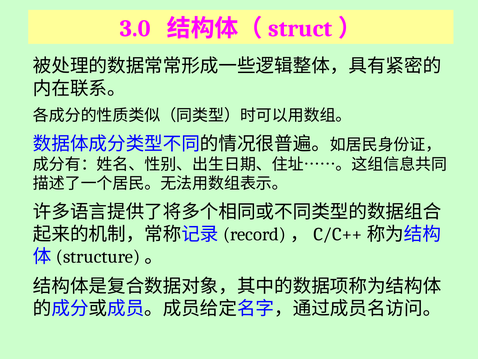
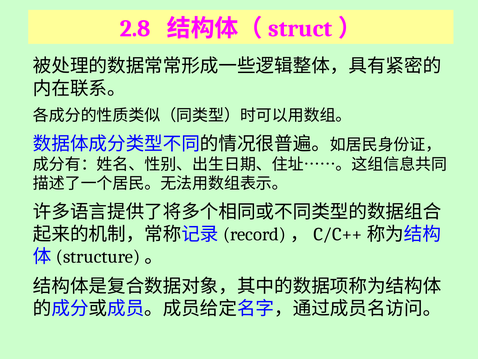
3.0: 3.0 -> 2.8
